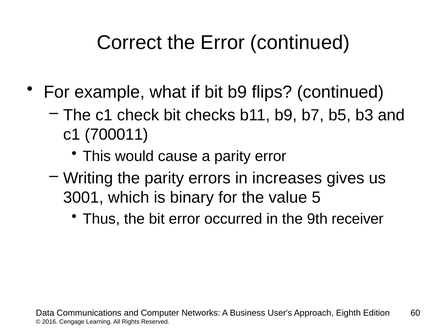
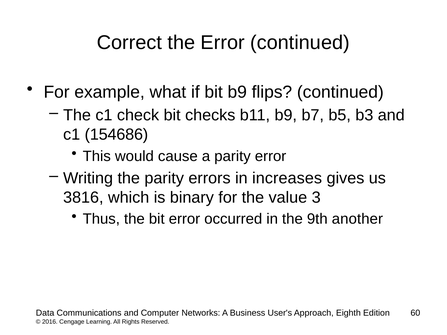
700011: 700011 -> 154686
3001: 3001 -> 3816
5: 5 -> 3
receiver: receiver -> another
